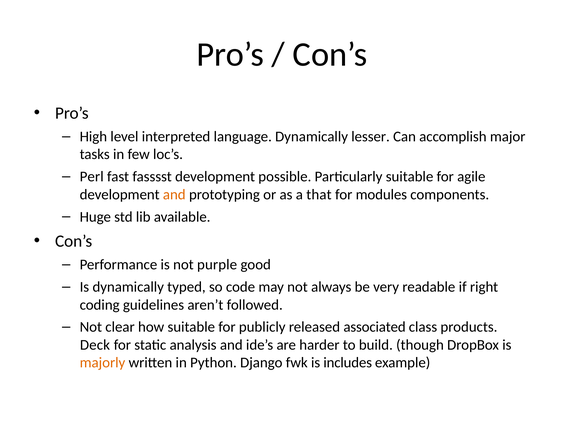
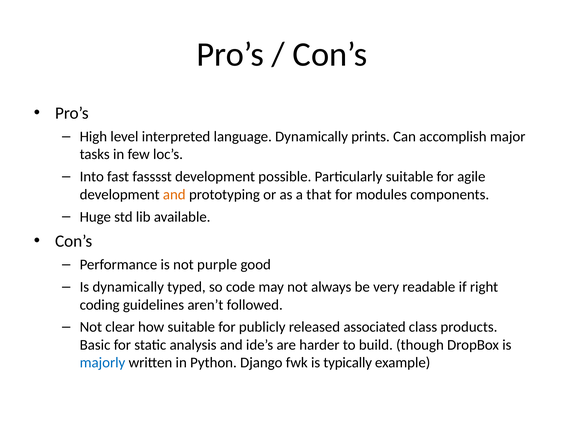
lesser: lesser -> prints
Perl: Perl -> Into
Deck: Deck -> Basic
majorly colour: orange -> blue
includes: includes -> typically
